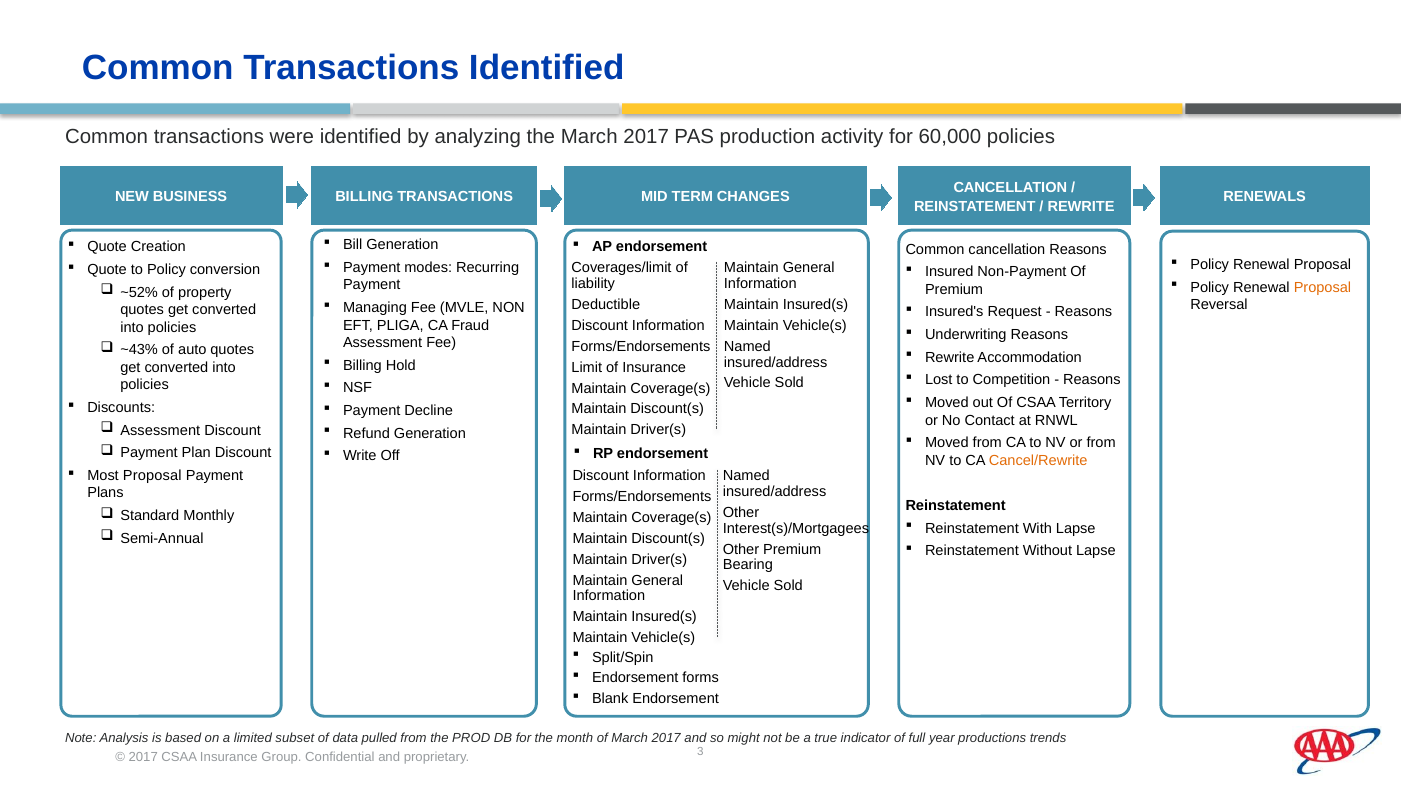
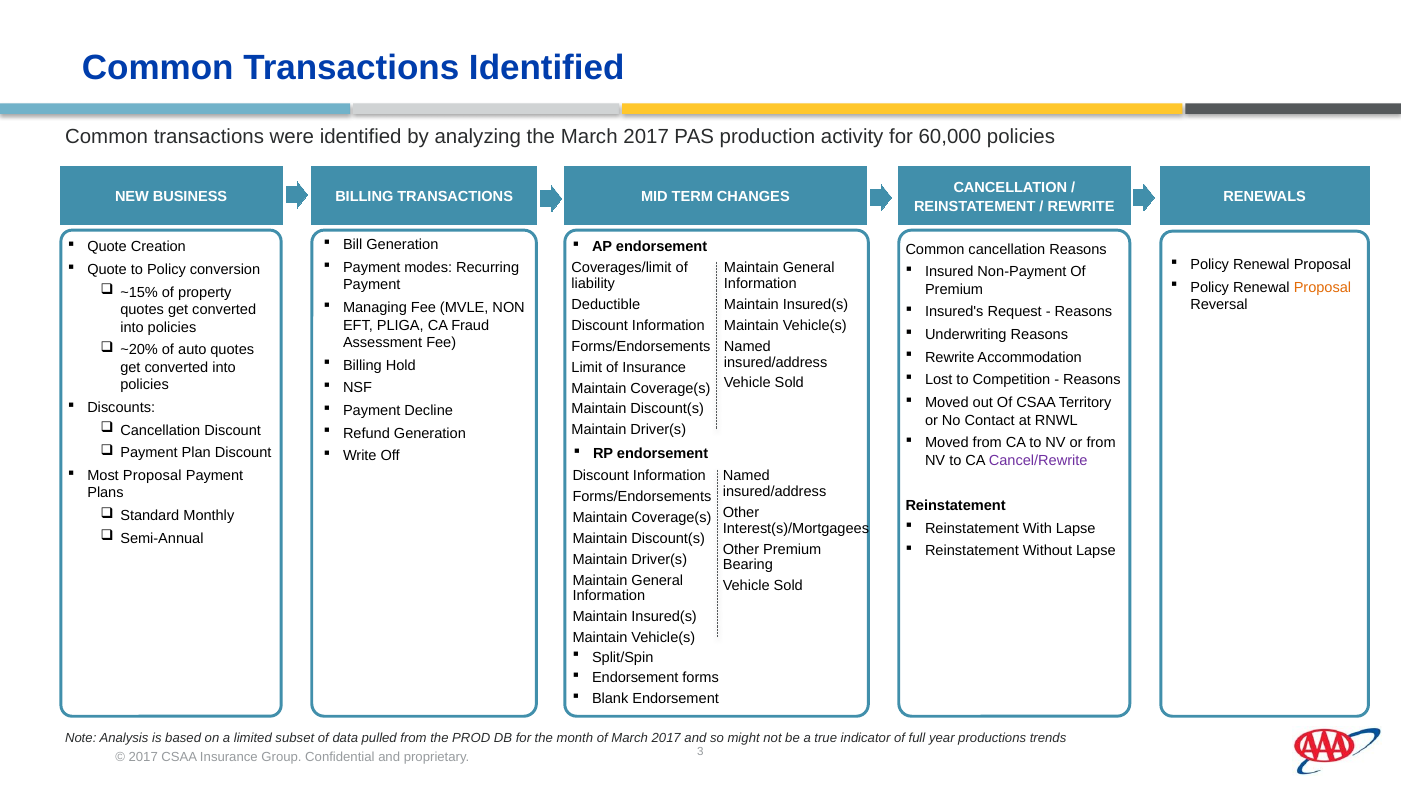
~52%: ~52% -> ~15%
~43%: ~43% -> ~20%
Assessment at (160, 430): Assessment -> Cancellation
Cancel/Rewrite colour: orange -> purple
